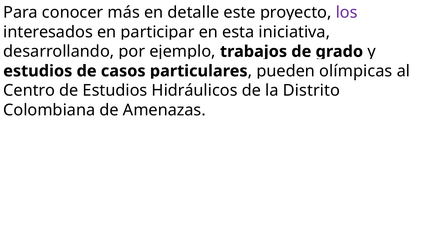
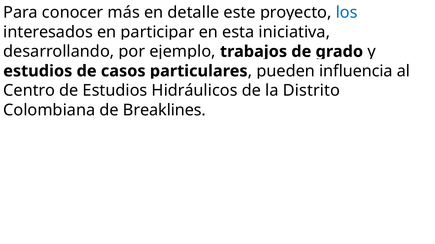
los colour: purple -> blue
olímpicas: olímpicas -> influencia
Amenazas: Amenazas -> Breaklines
